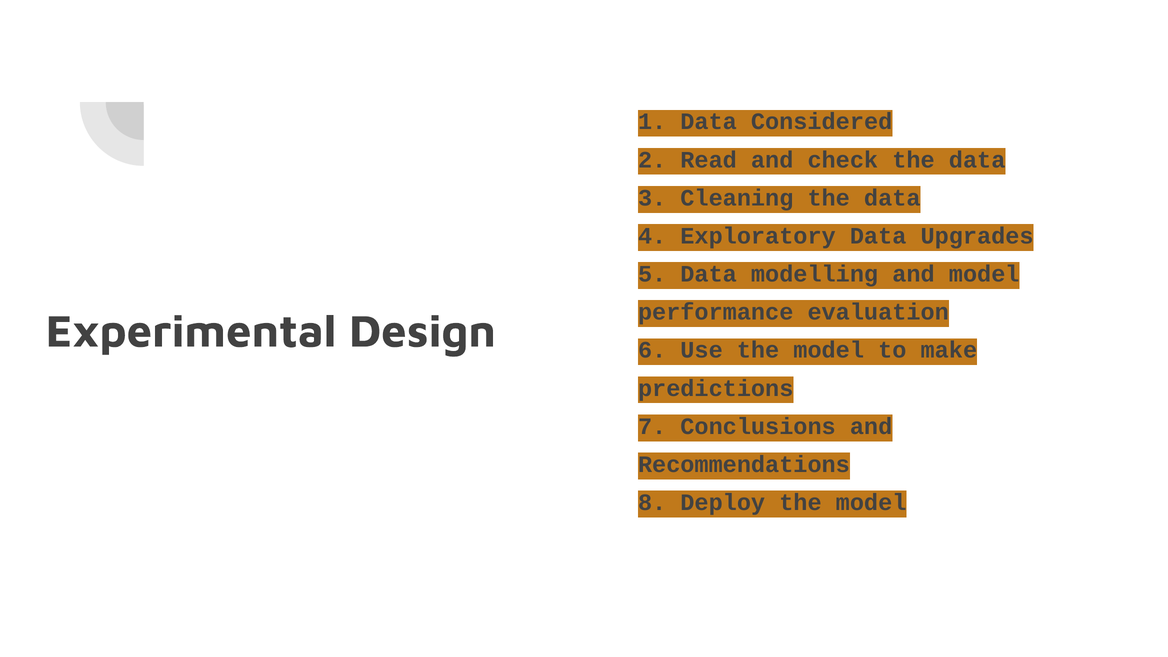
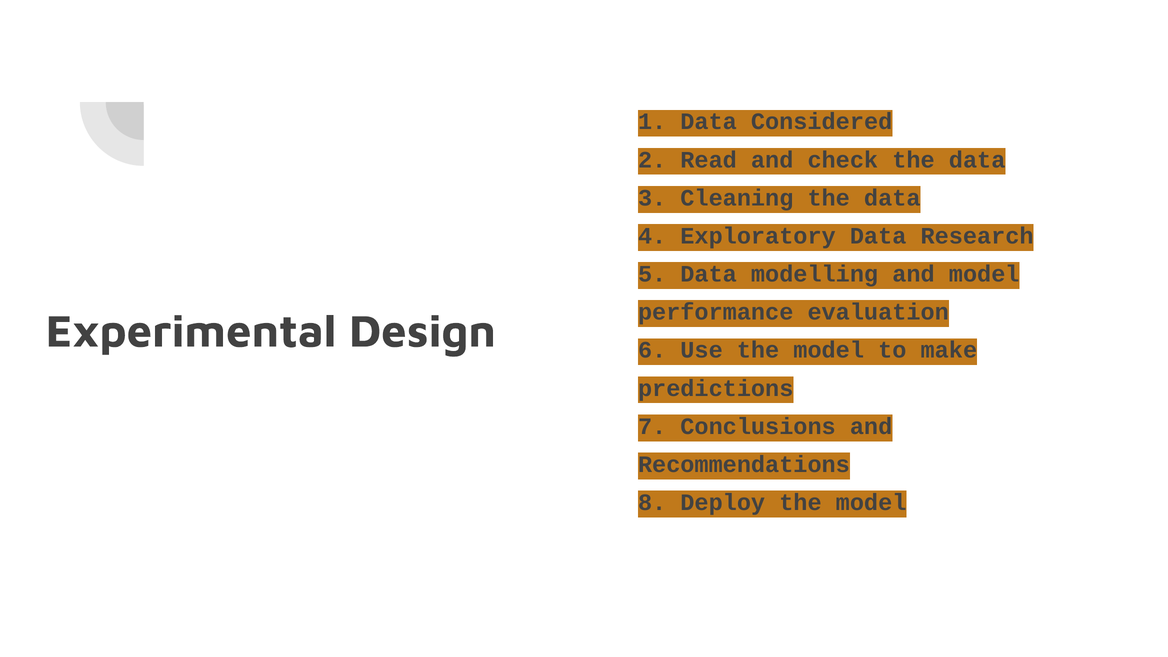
Upgrades: Upgrades -> Research
